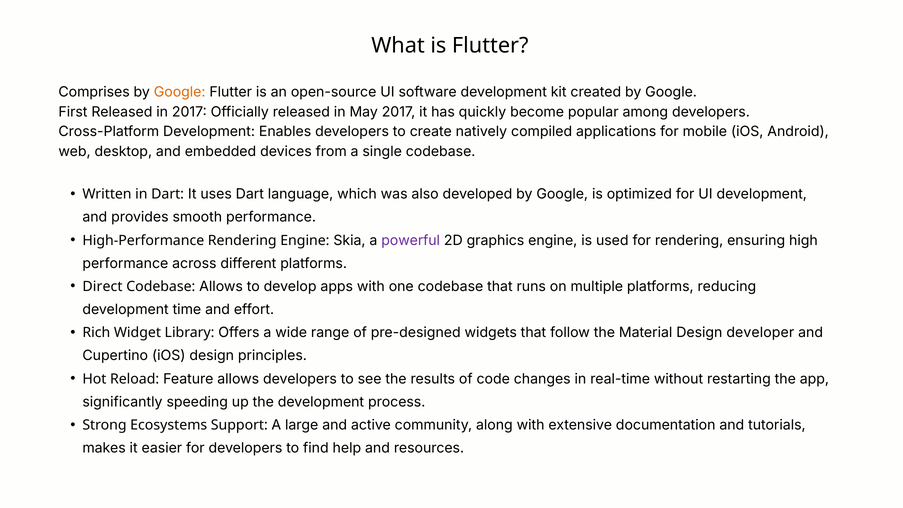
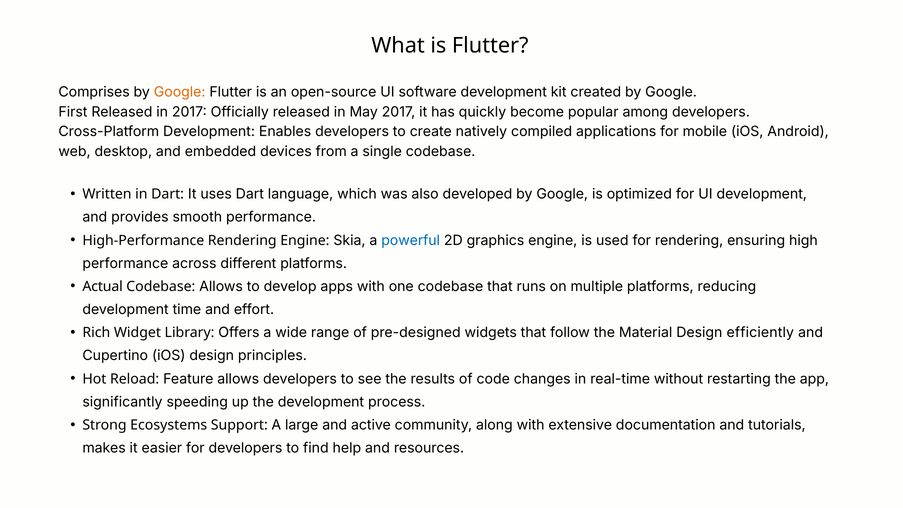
powerful colour: purple -> blue
Direct: Direct -> Actual
developer: developer -> efficiently
